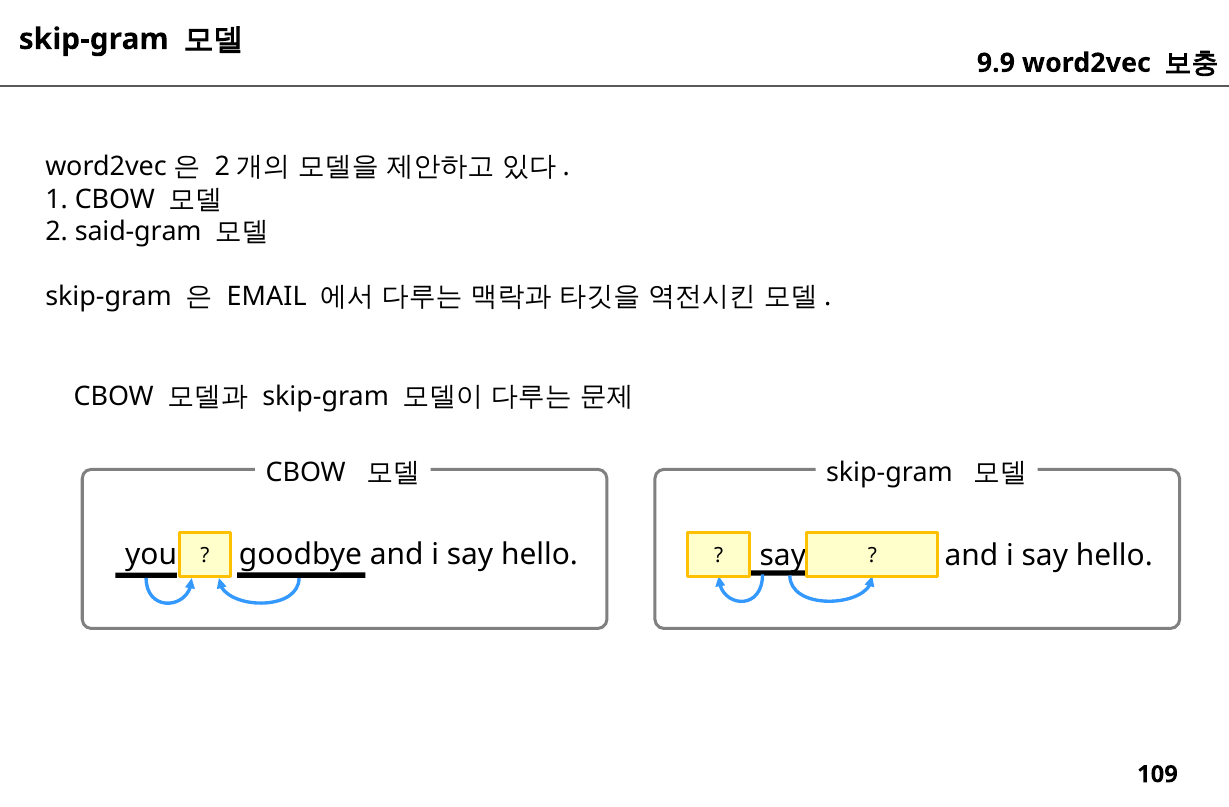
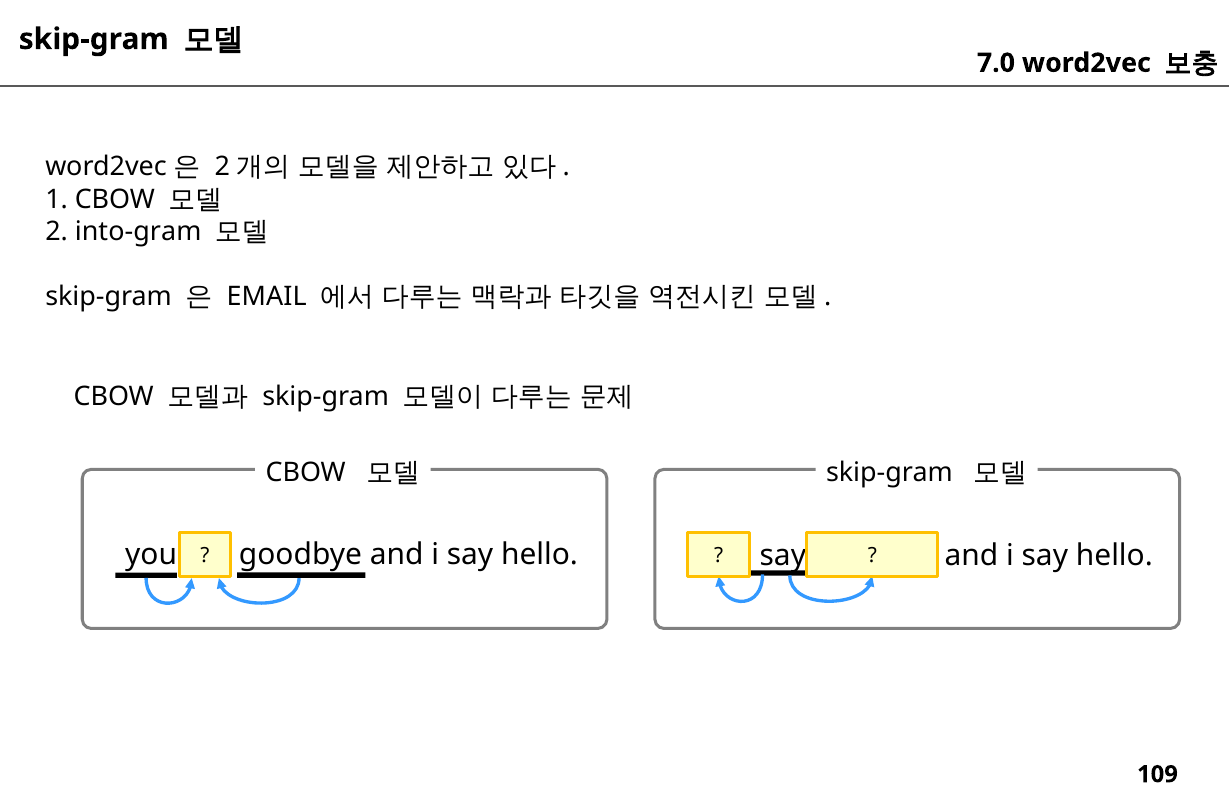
9.9: 9.9 -> 7.0
said-gram: said-gram -> into-gram
